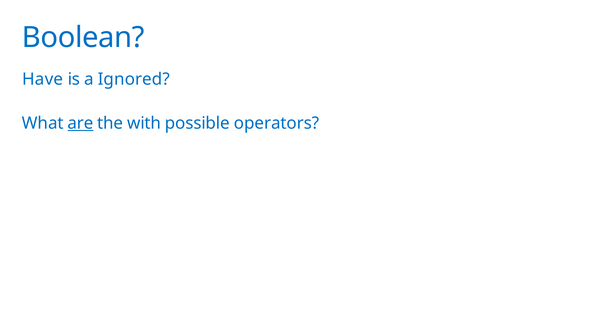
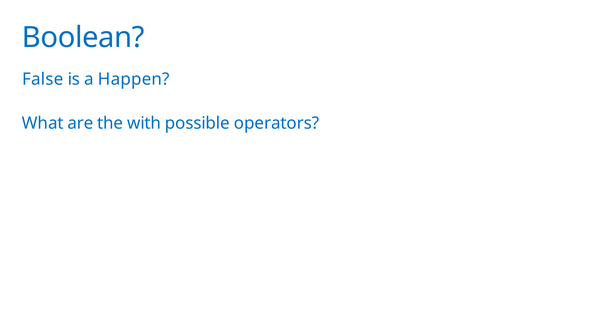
Have: Have -> False
Ignored: Ignored -> Happen
are underline: present -> none
